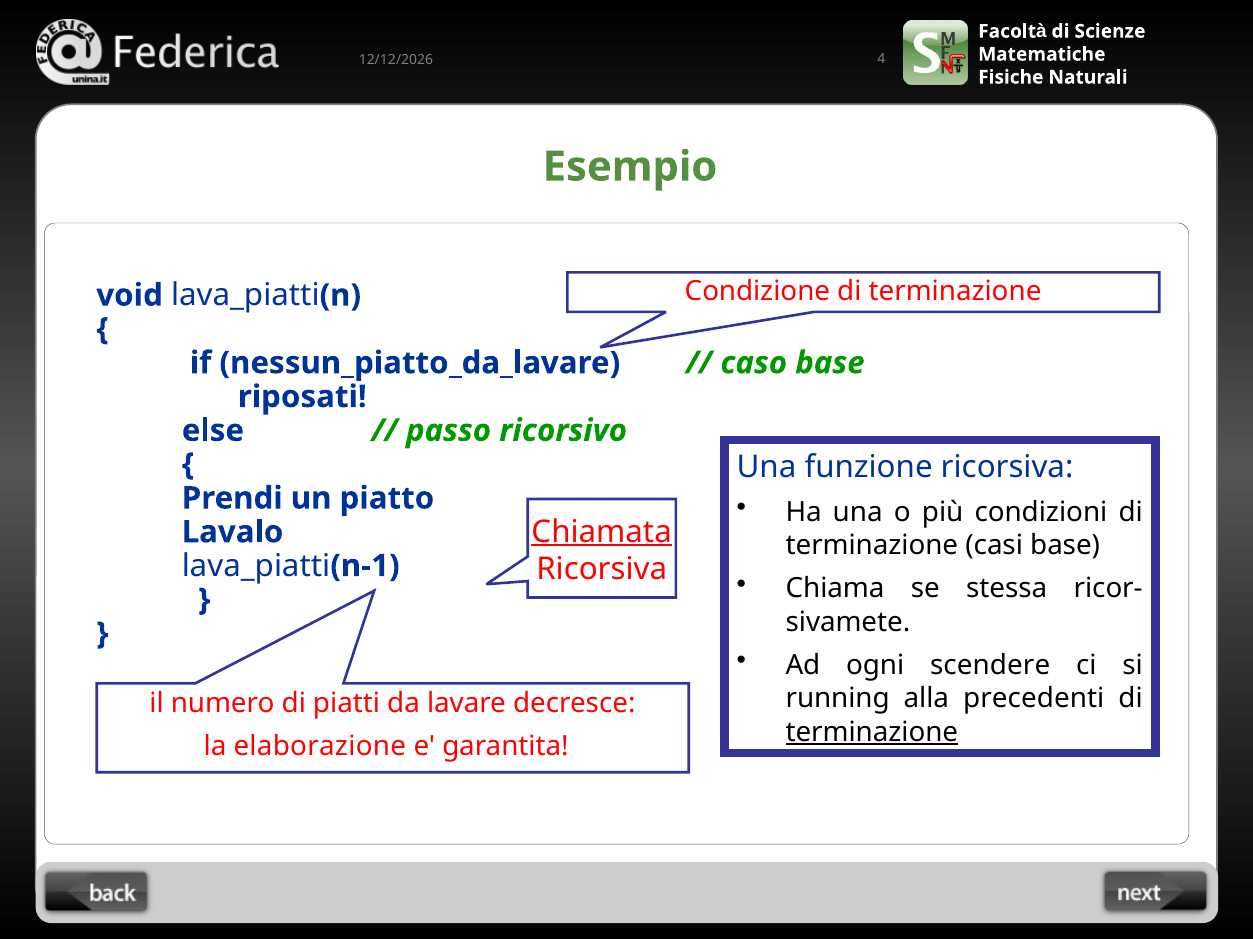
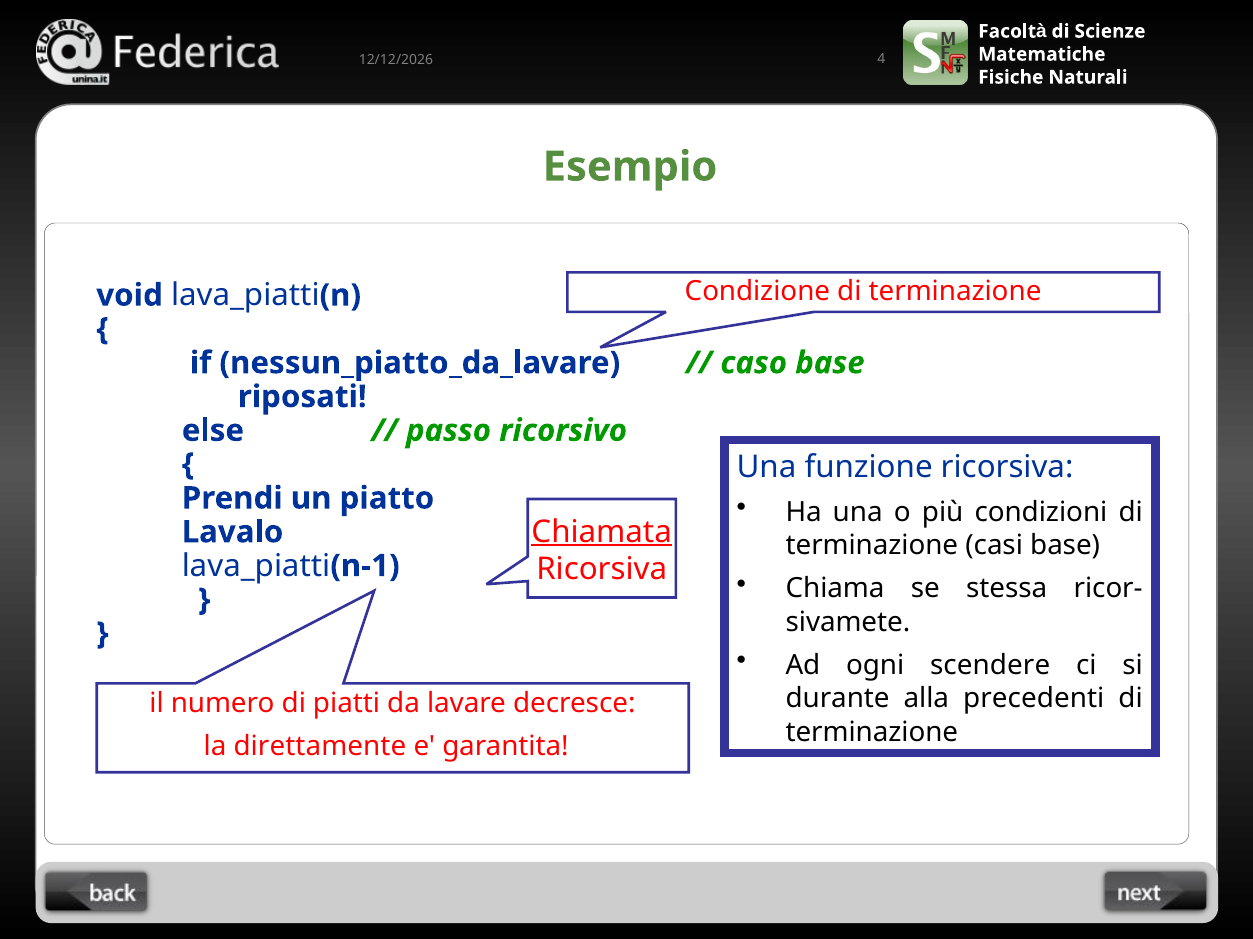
running: running -> durante
terminazione at (872, 733) underline: present -> none
elaborazione: elaborazione -> direttamente
